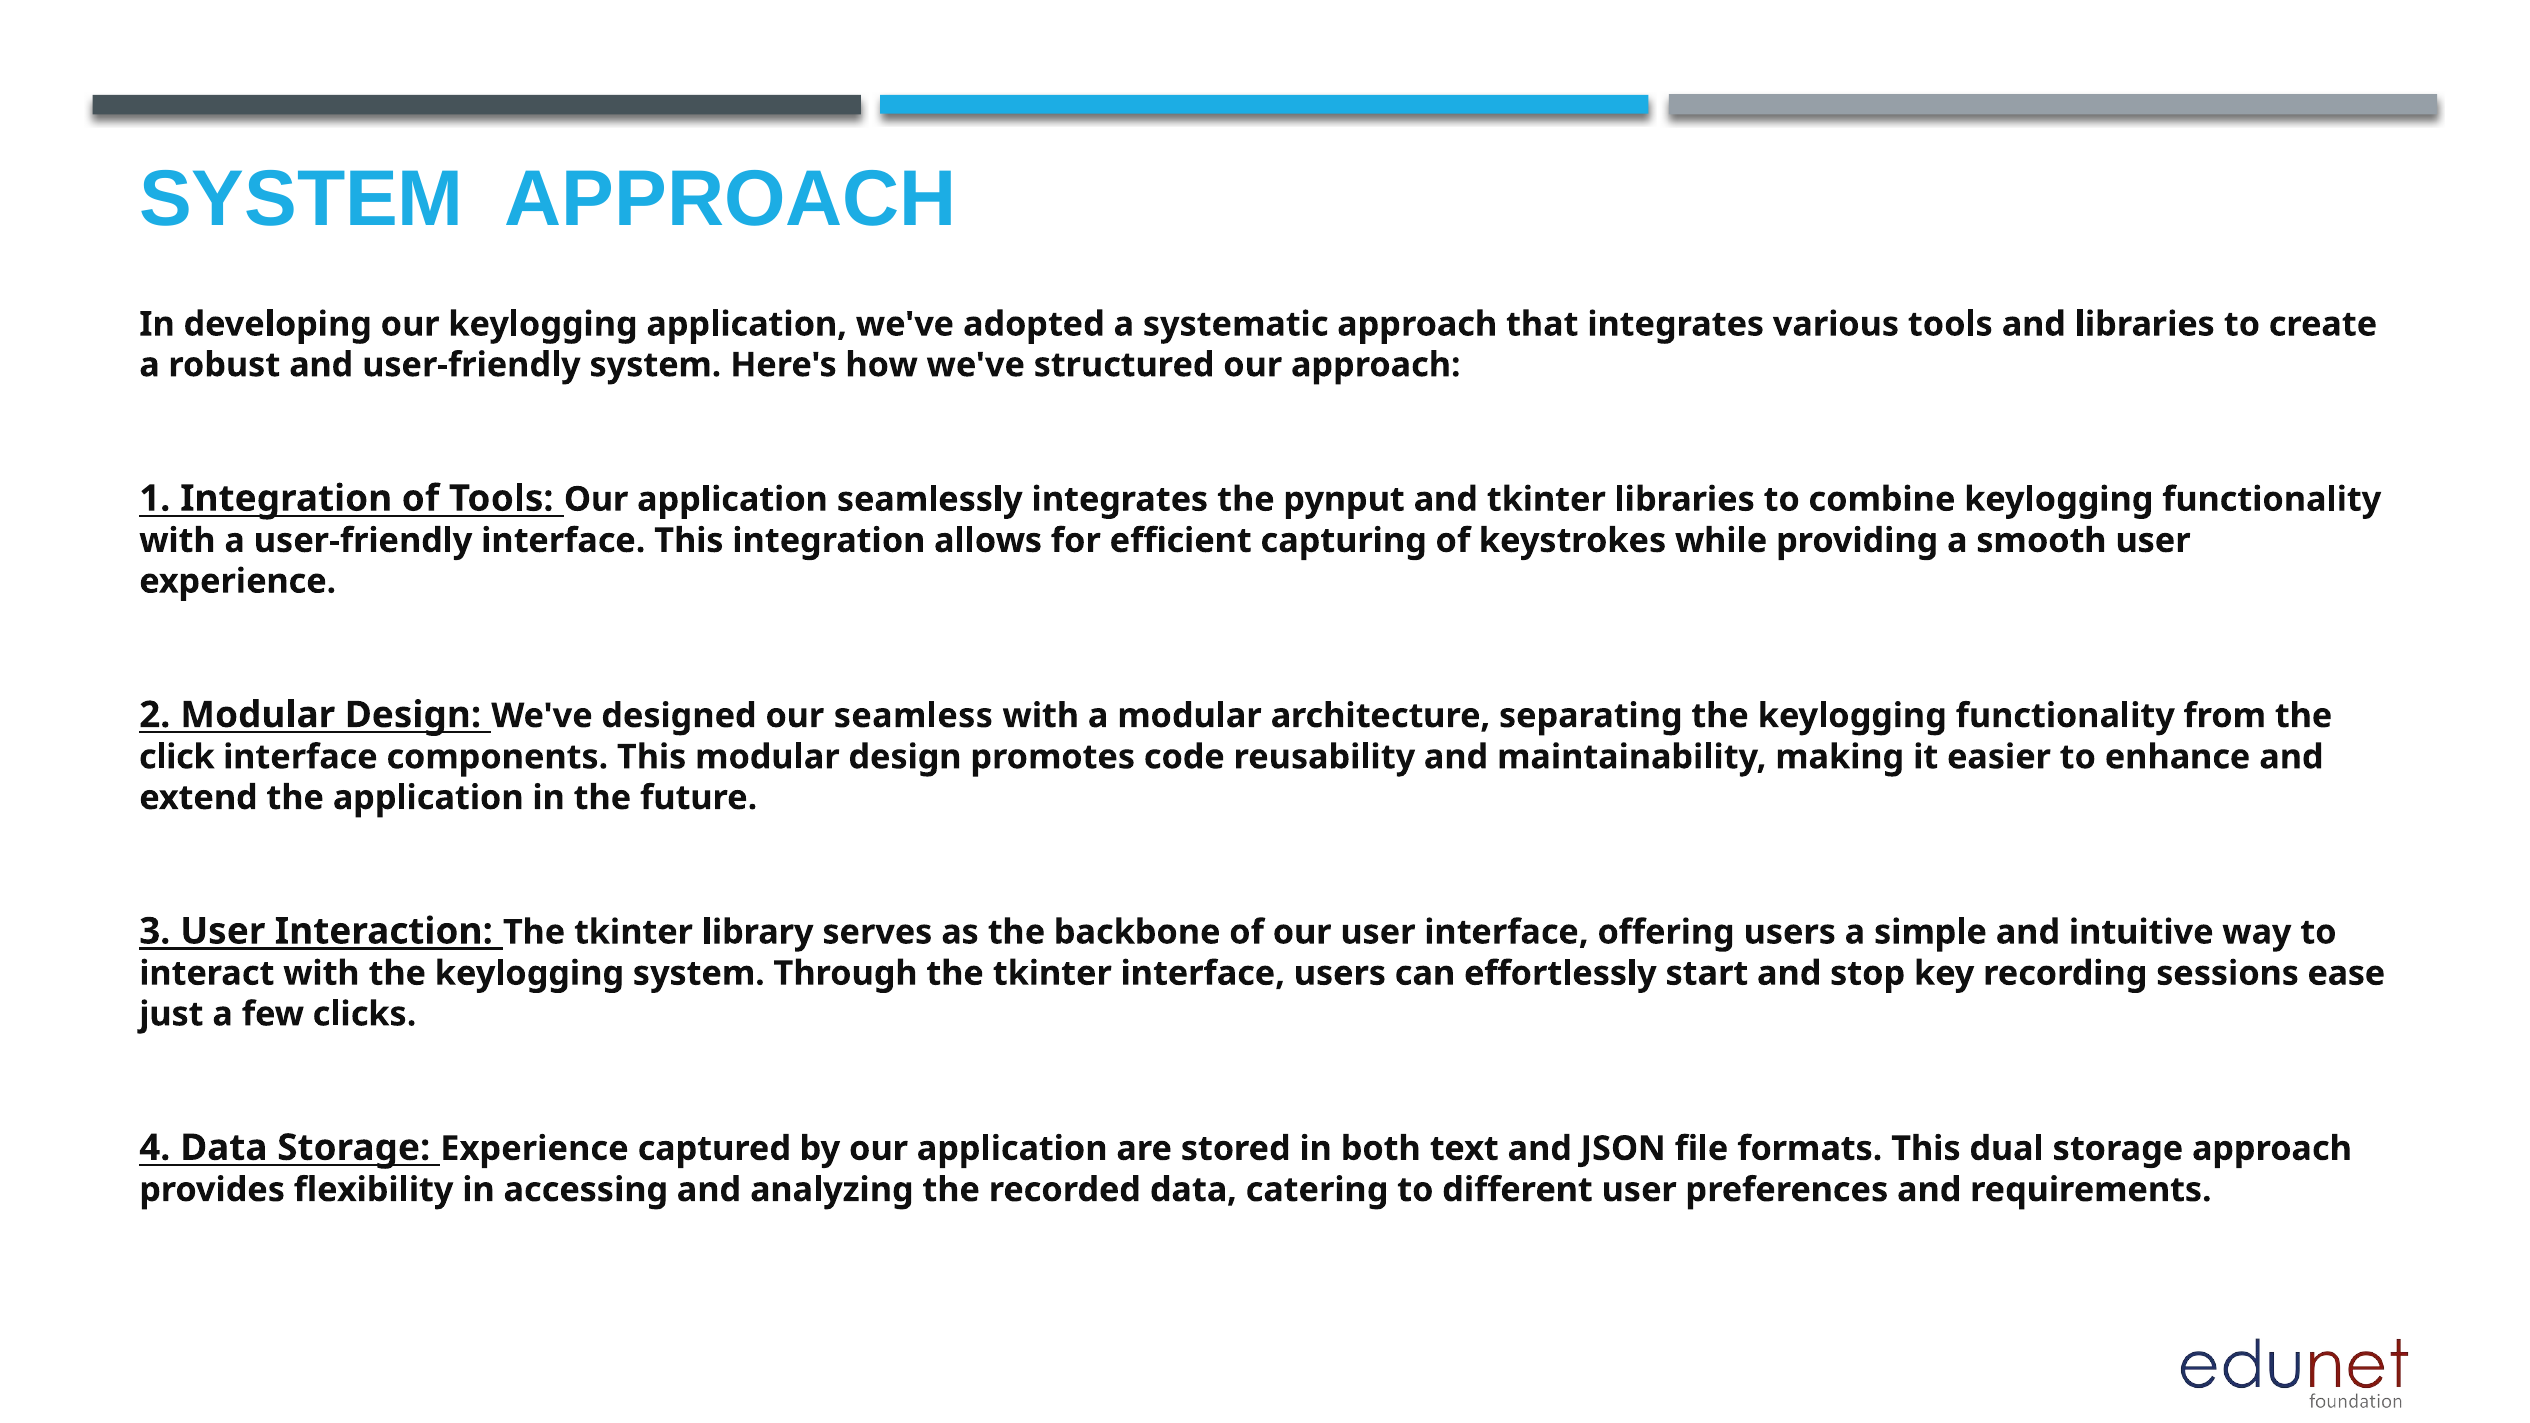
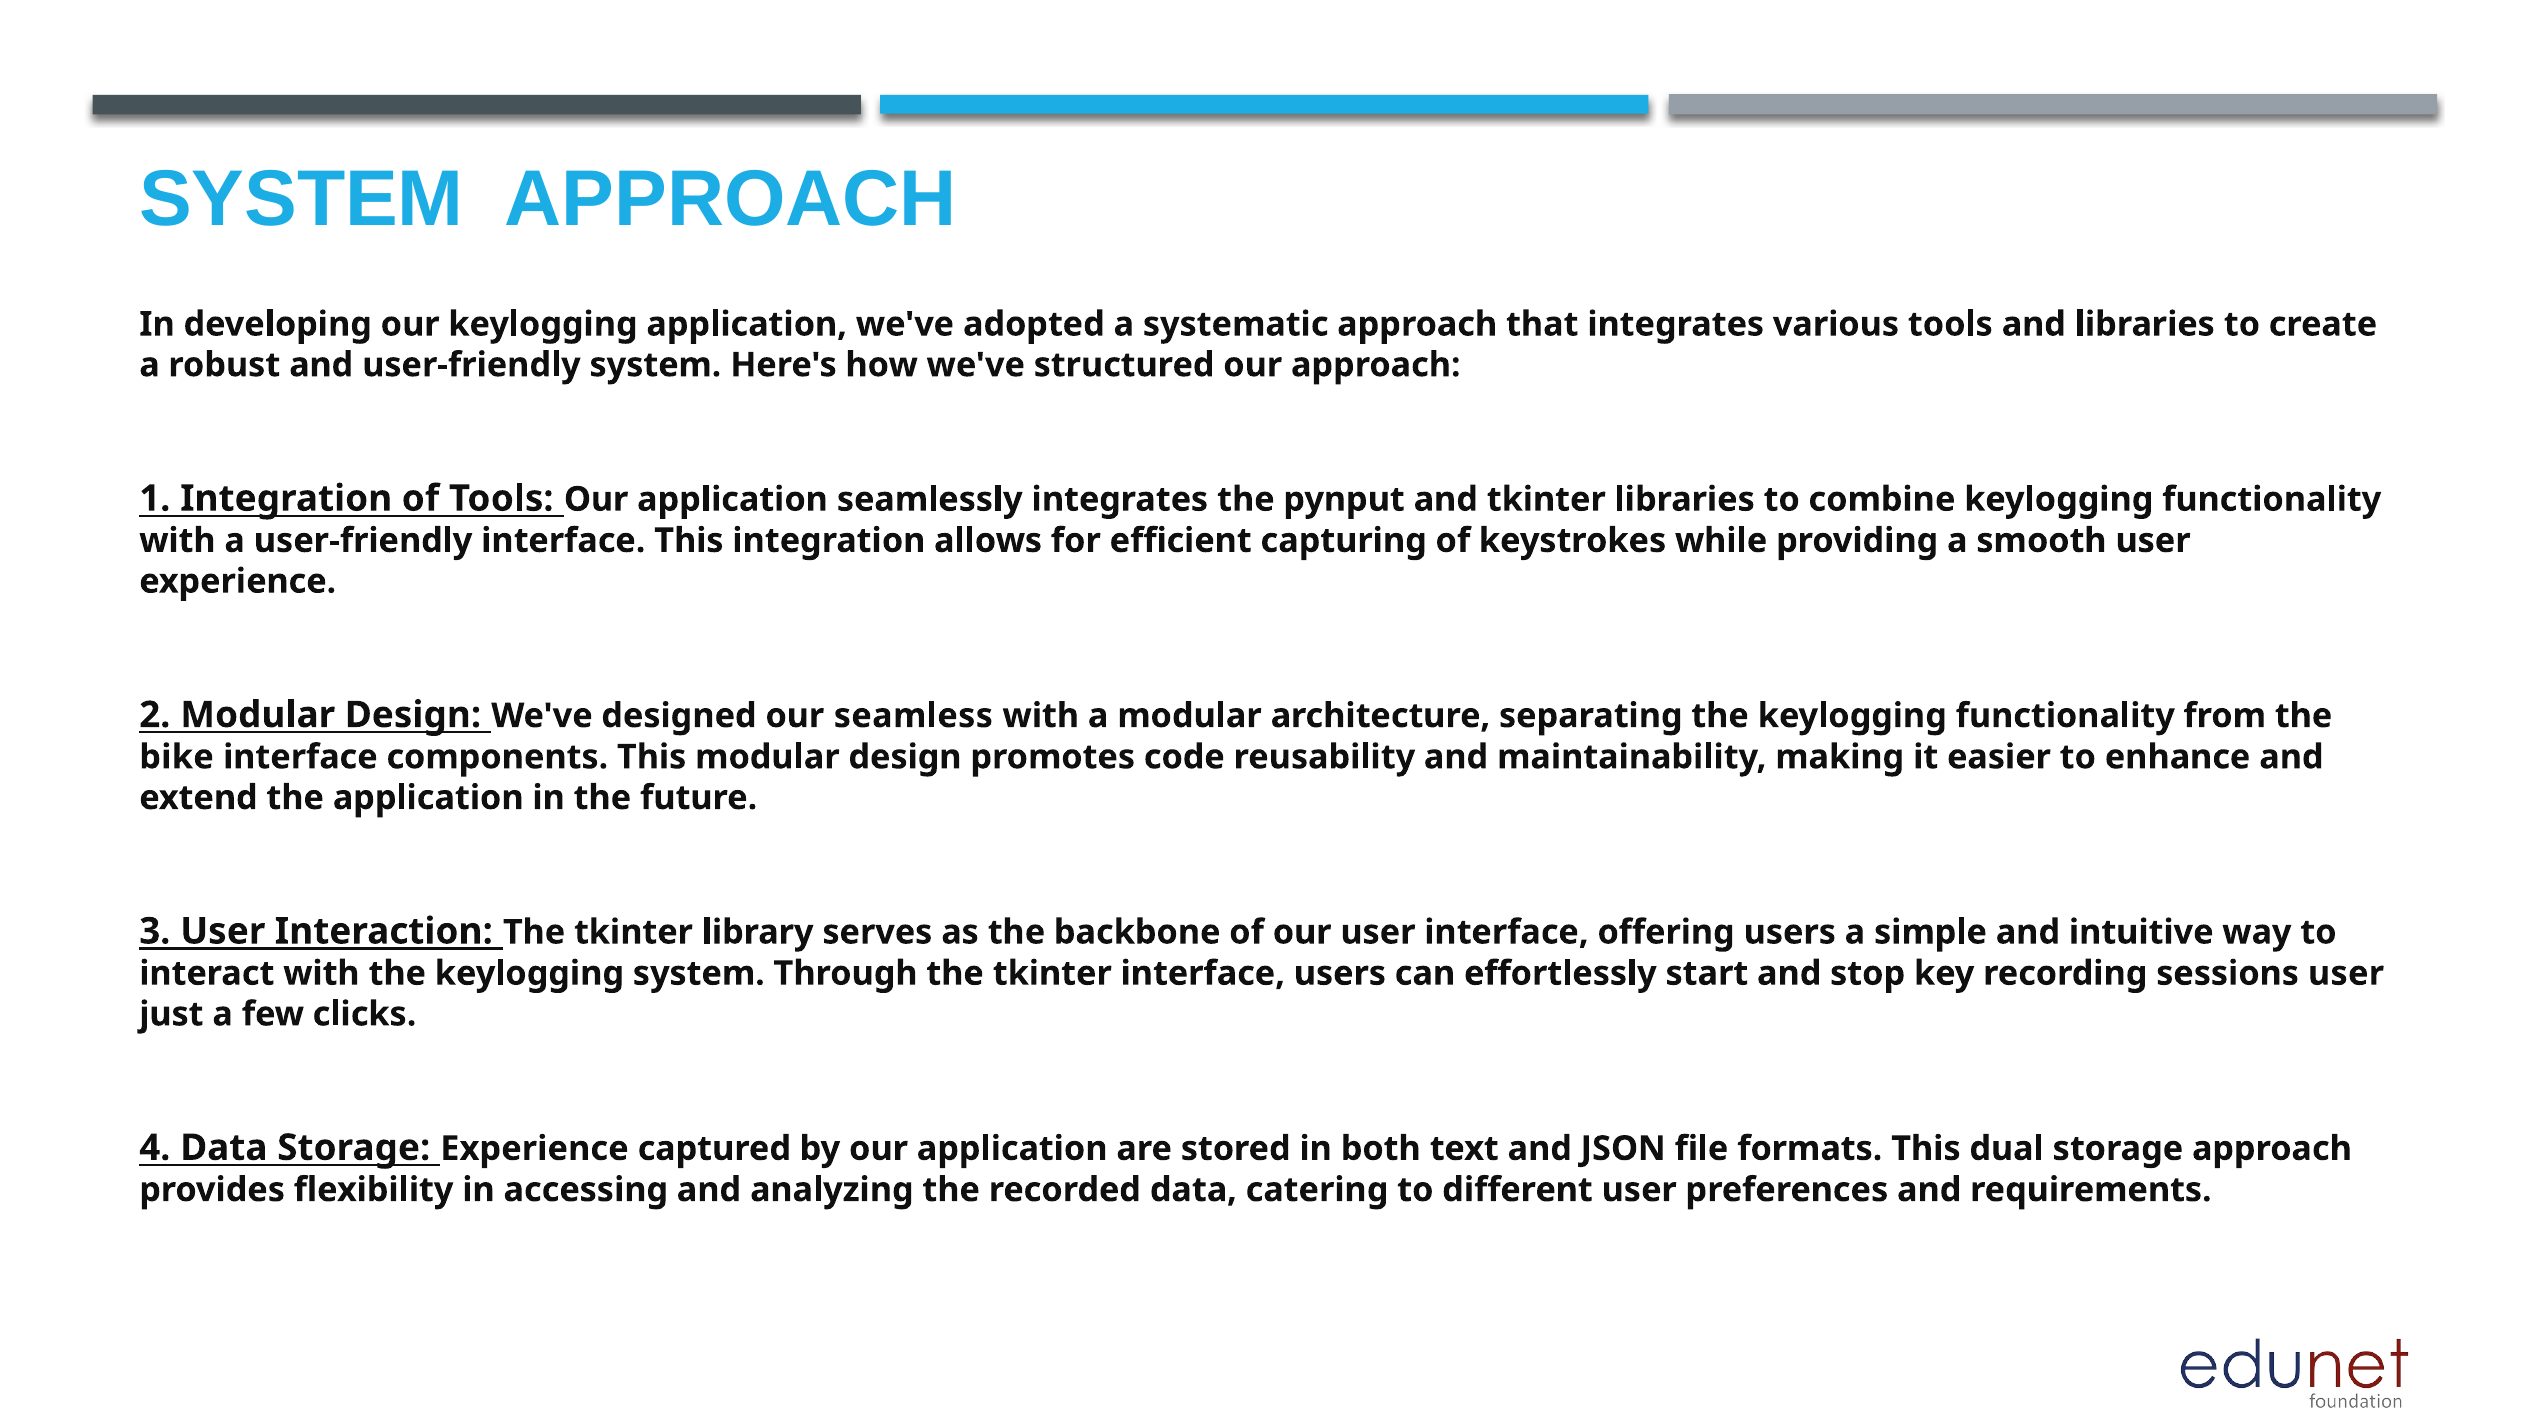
click: click -> bike
sessions ease: ease -> user
